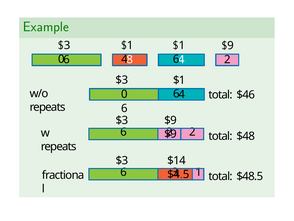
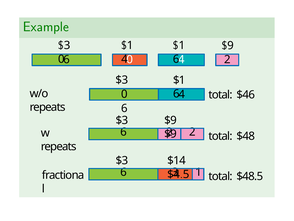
8 at (130, 59): 8 -> 0
